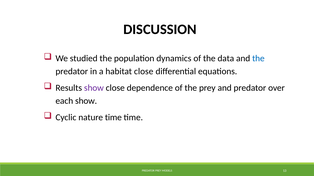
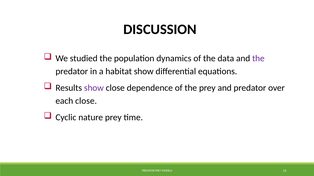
the at (258, 59) colour: blue -> purple
habitat close: close -> show
each show: show -> close
nature time: time -> prey
